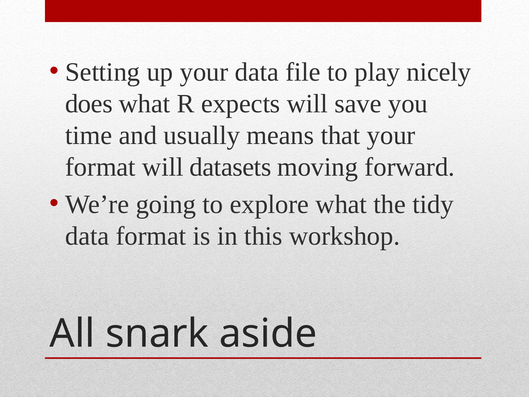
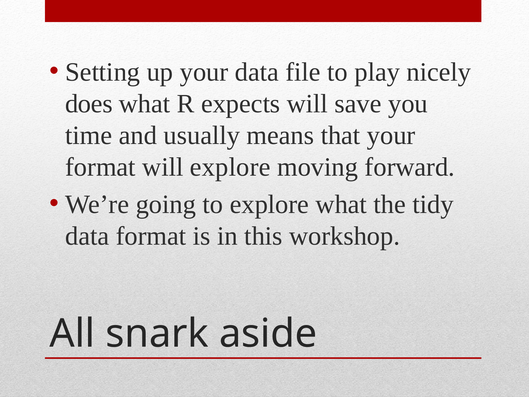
will datasets: datasets -> explore
